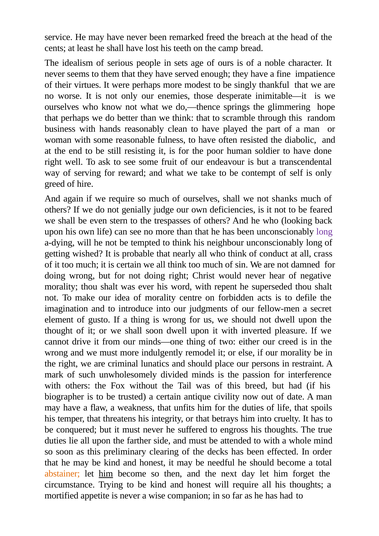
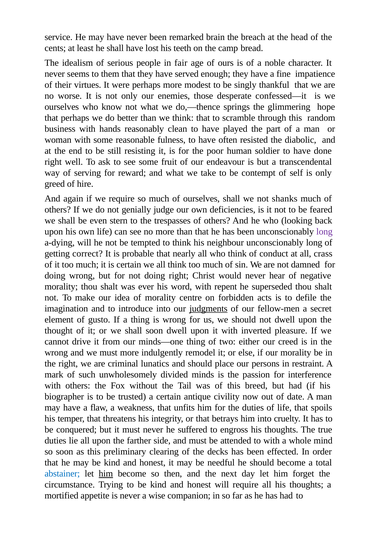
freed: freed -> brain
sets: sets -> fair
inimitable—it: inimitable—it -> confessed—it
wished: wished -> correct
judgments underline: none -> present
abstainer colour: orange -> blue
